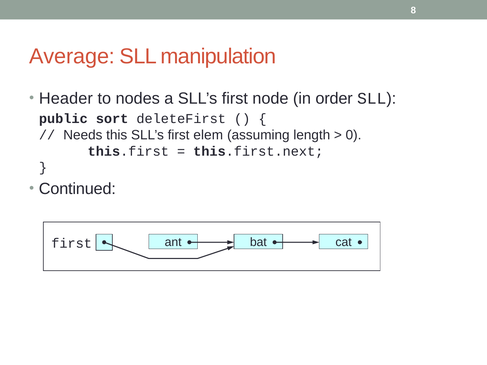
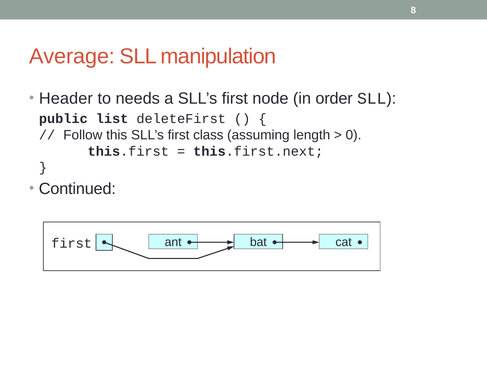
nodes: nodes -> needs
sort: sort -> list
Needs: Needs -> Follow
elem: elem -> class
